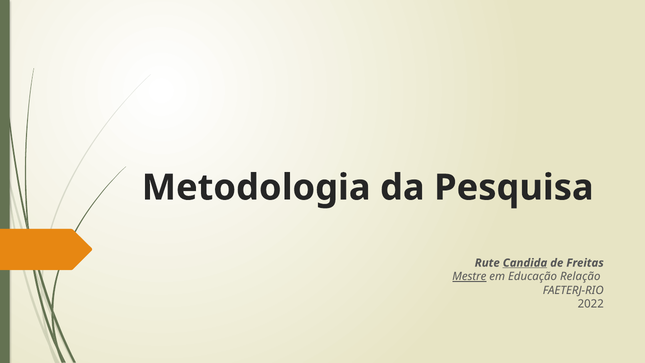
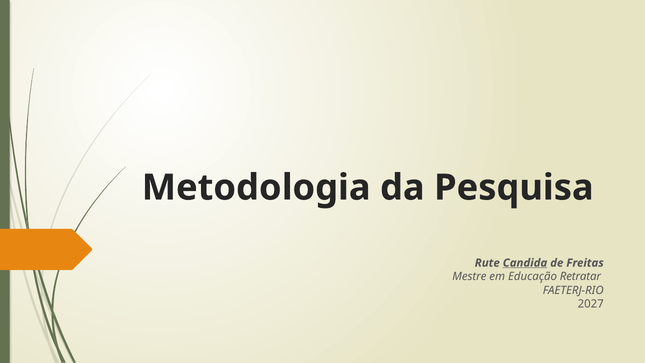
Mestre underline: present -> none
Relação: Relação -> Retratar
2022: 2022 -> 2027
